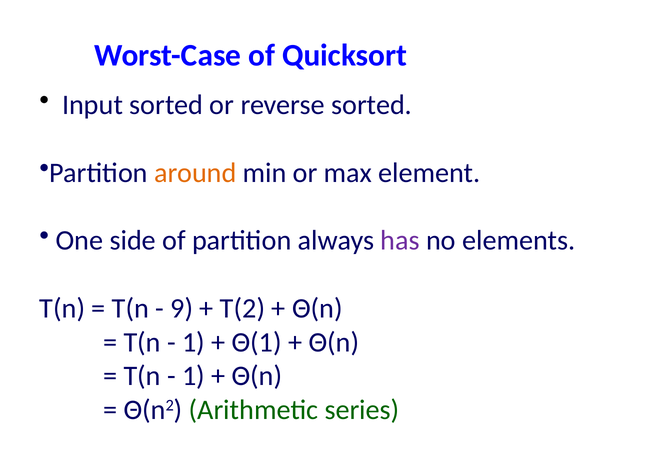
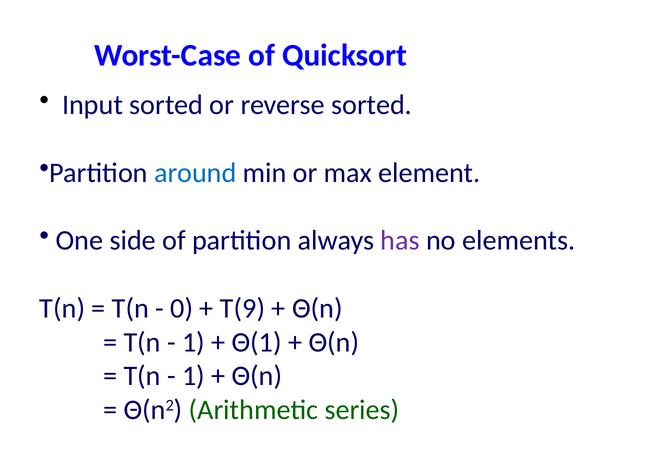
around colour: orange -> blue
9: 9 -> 0
T(2: T(2 -> T(9
